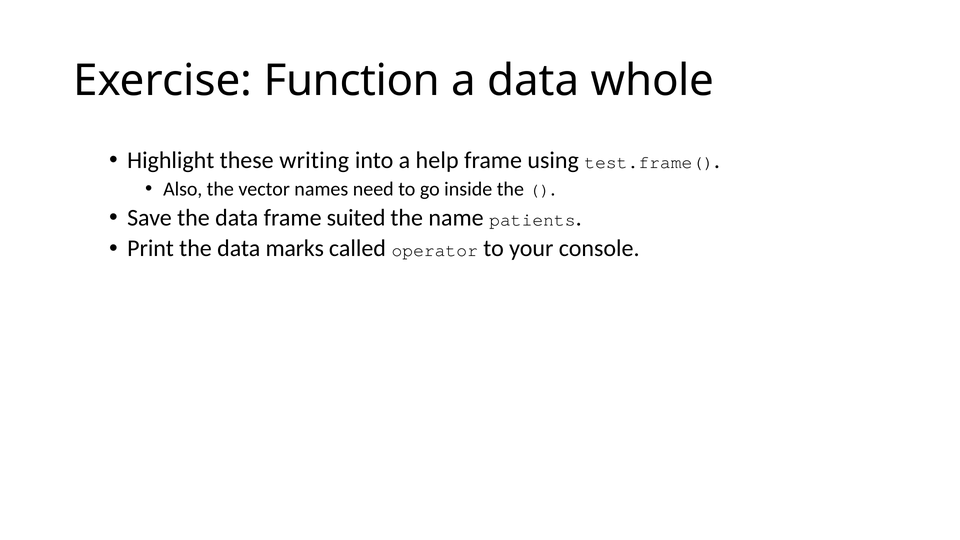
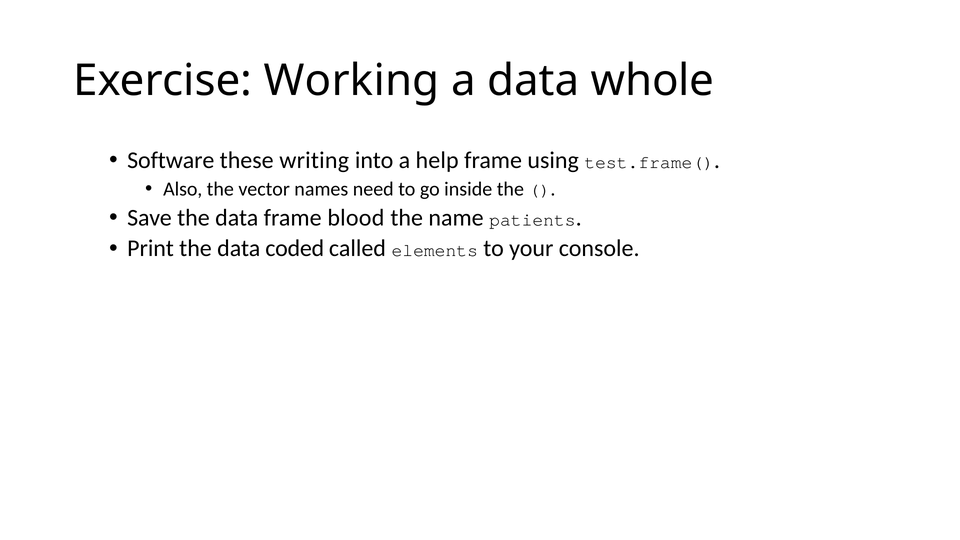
Function: Function -> Working
Highlight: Highlight -> Software
suited: suited -> blood
marks: marks -> coded
operator: operator -> elements
